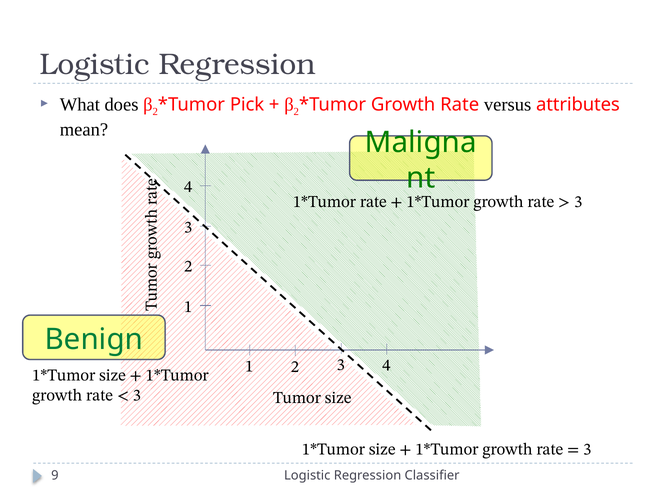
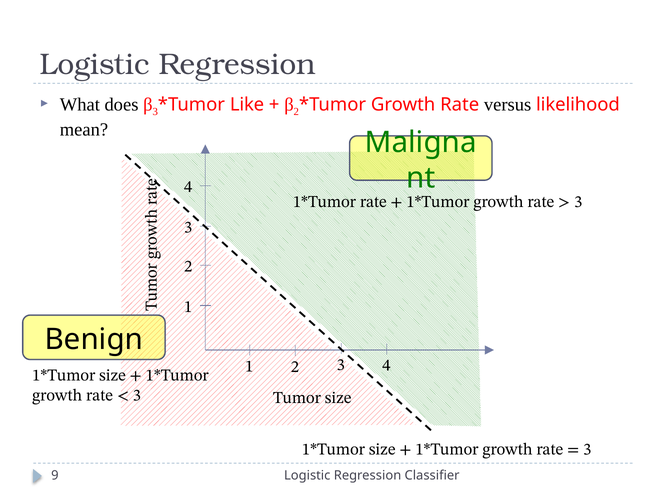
2 at (155, 112): 2 -> 3
Pick: Pick -> Like
attributes: attributes -> likelihood
Benign colour: green -> black
